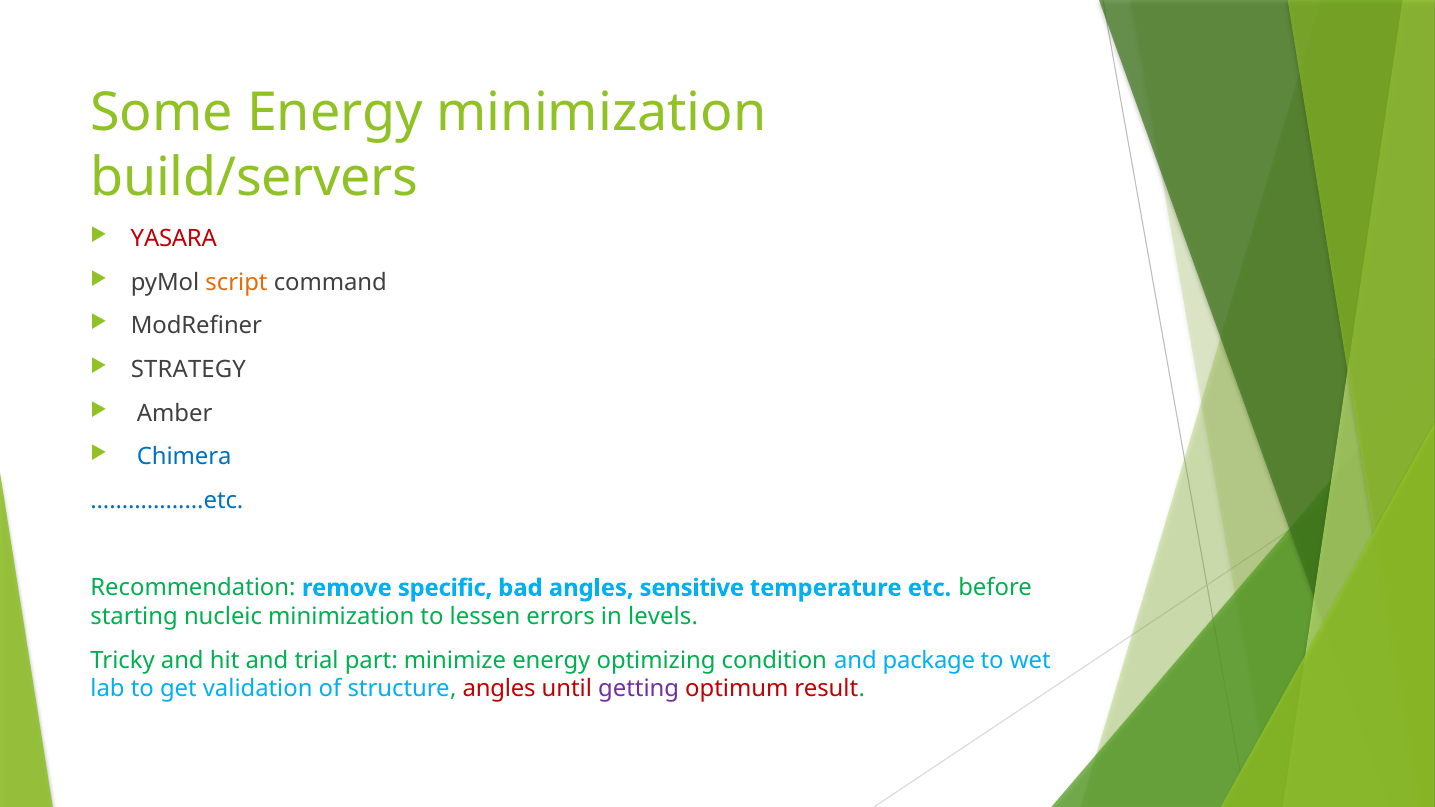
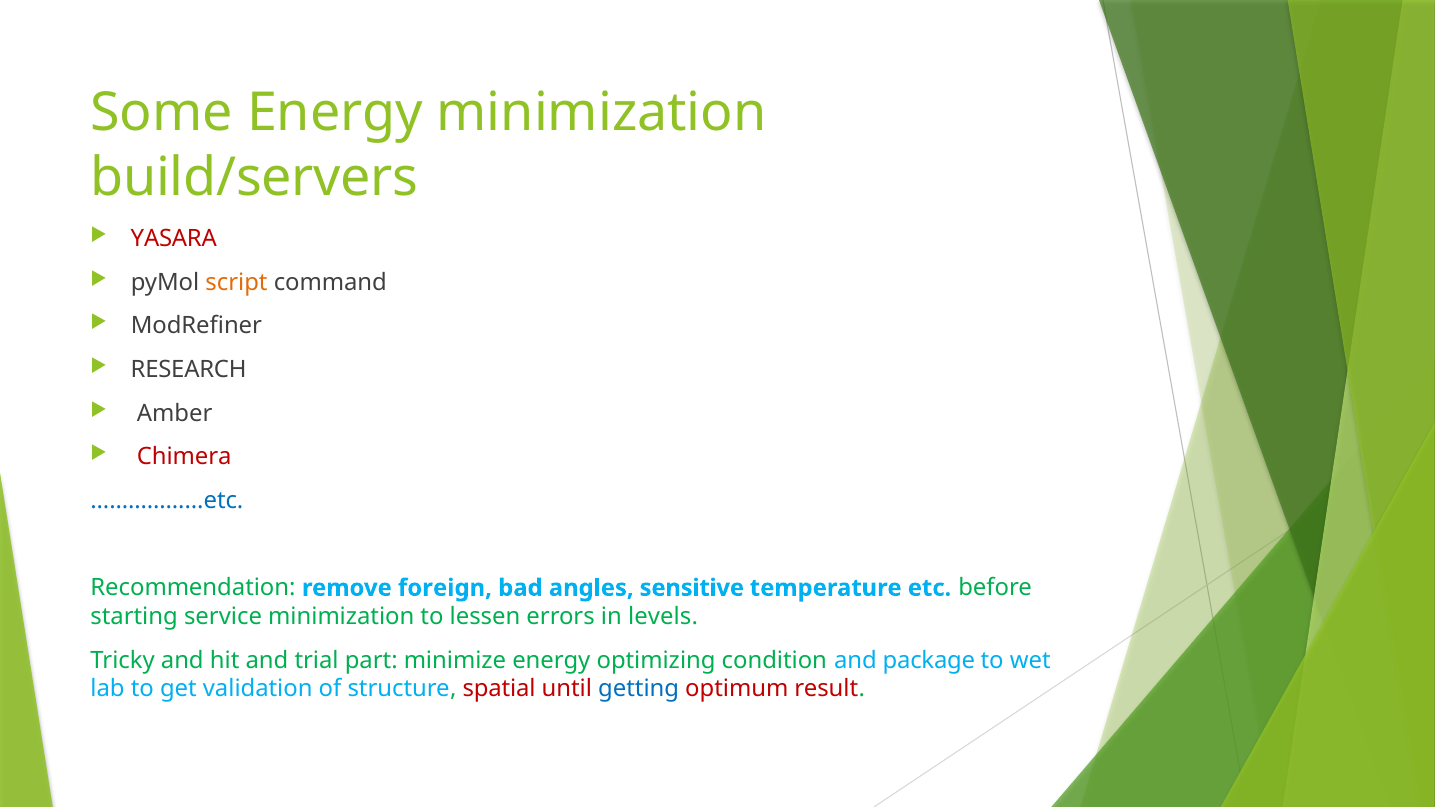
STRATEGY: STRATEGY -> RESEARCH
Chimera colour: blue -> red
specific: specific -> foreign
nucleic: nucleic -> service
structure angles: angles -> spatial
getting colour: purple -> blue
